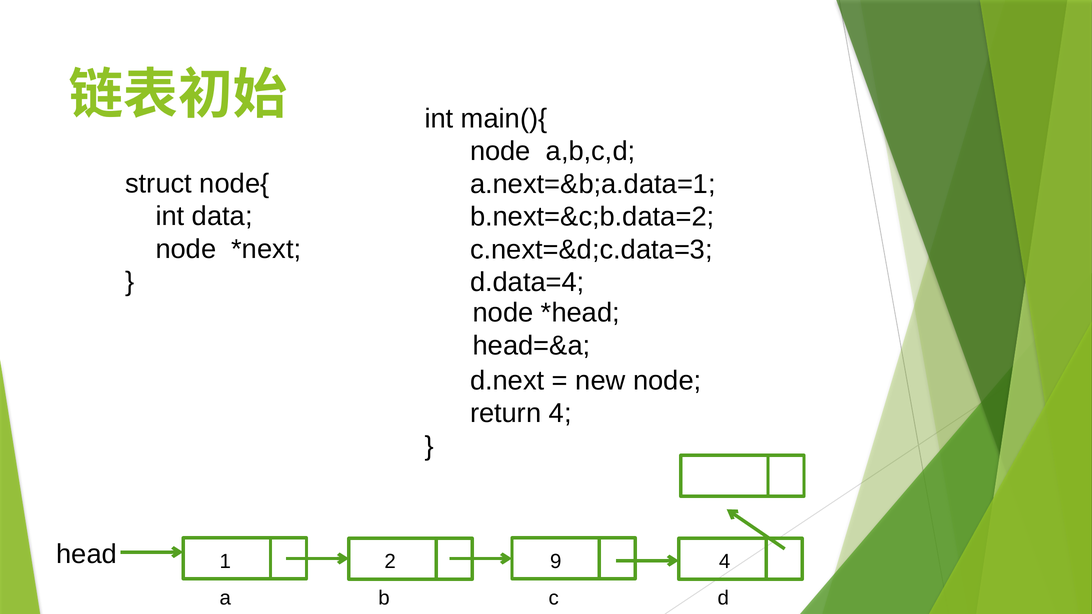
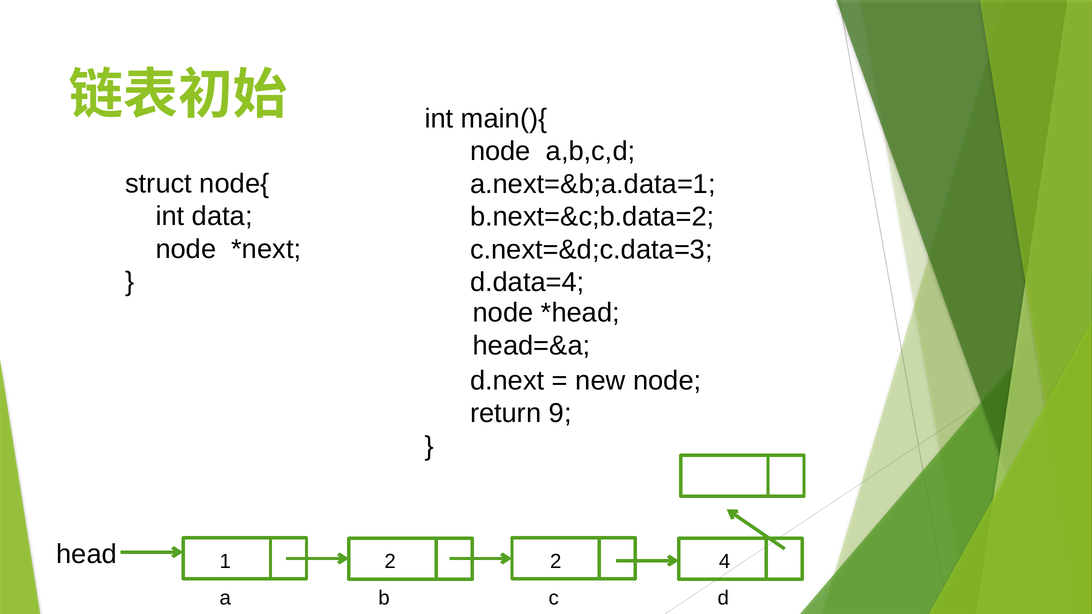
return 4: 4 -> 9
2 9: 9 -> 2
